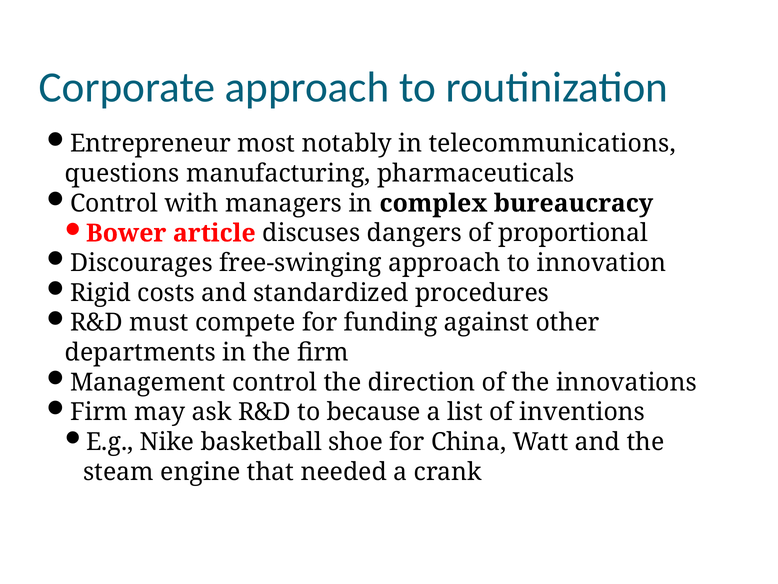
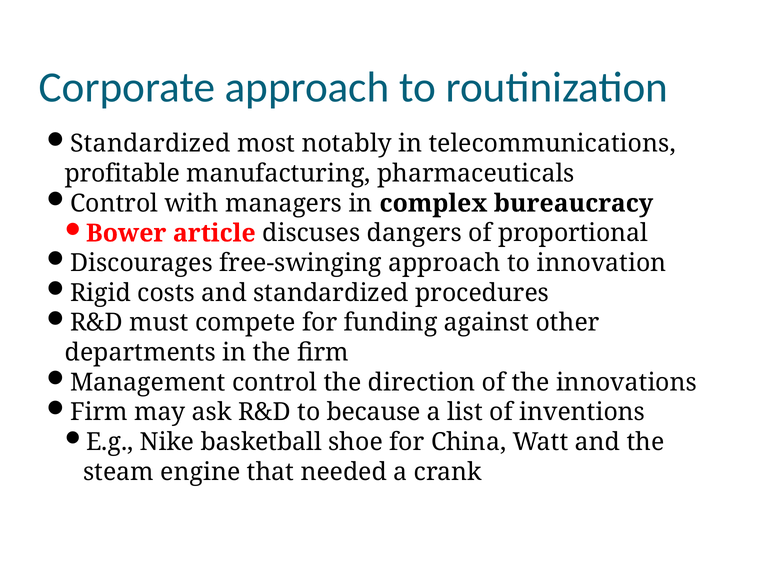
Entrepreneur at (151, 144): Entrepreneur -> Standardized
questions: questions -> profitable
